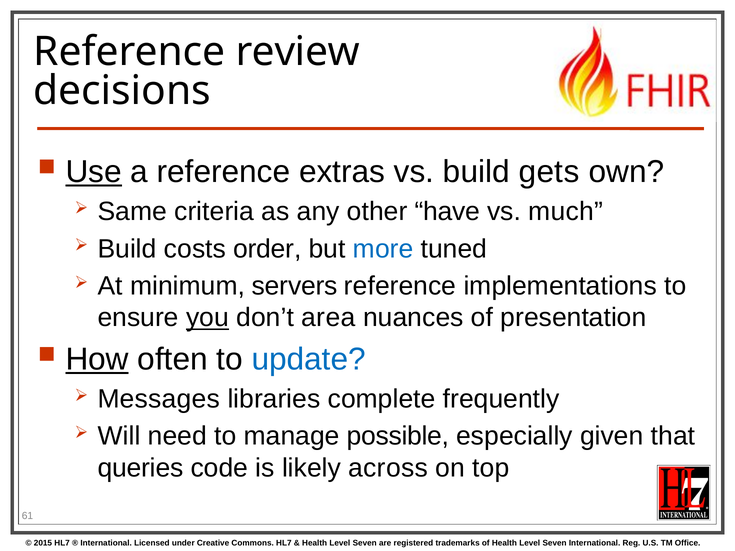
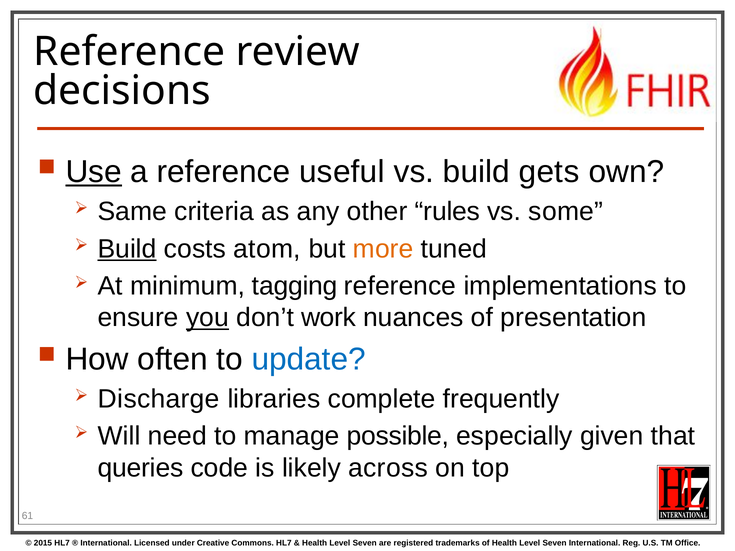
extras: extras -> useful
have: have -> rules
much: much -> some
Build at (127, 249) underline: none -> present
order: order -> atom
more colour: blue -> orange
servers: servers -> tagging
area: area -> work
How underline: present -> none
Messages: Messages -> Discharge
